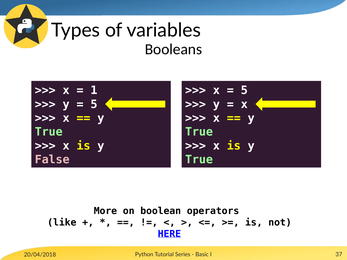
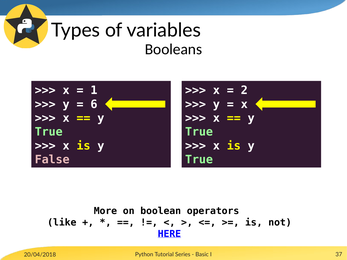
5 at (244, 90): 5 -> 2
5 at (94, 104): 5 -> 6
